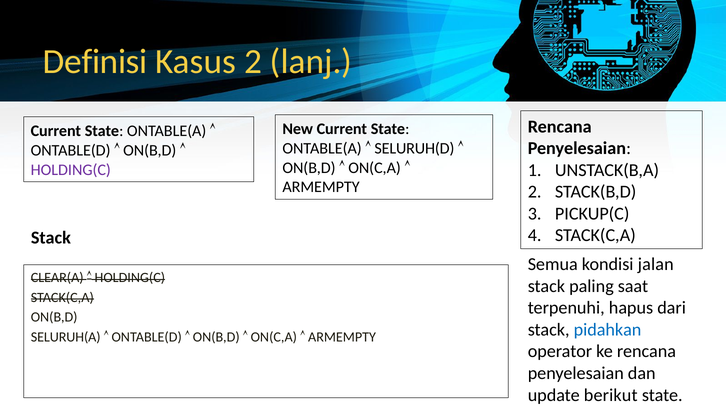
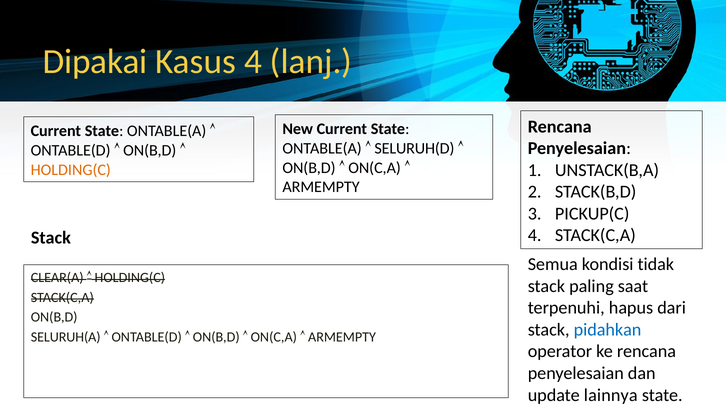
Definisi: Definisi -> Dipakai
Kasus 2: 2 -> 4
HOLDING(C at (71, 170) colour: purple -> orange
jalan: jalan -> tidak
berikut: berikut -> lainnya
